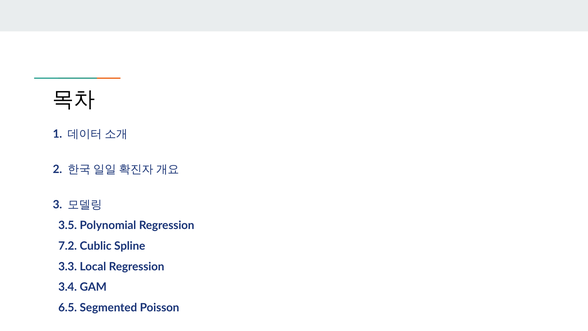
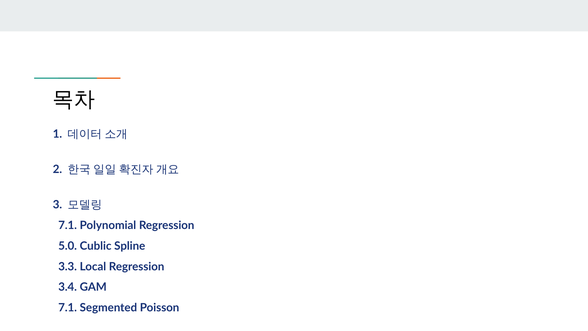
3.5 at (68, 225): 3.5 -> 7.1
7.2: 7.2 -> 5.0
6.5 at (68, 308): 6.5 -> 7.1
